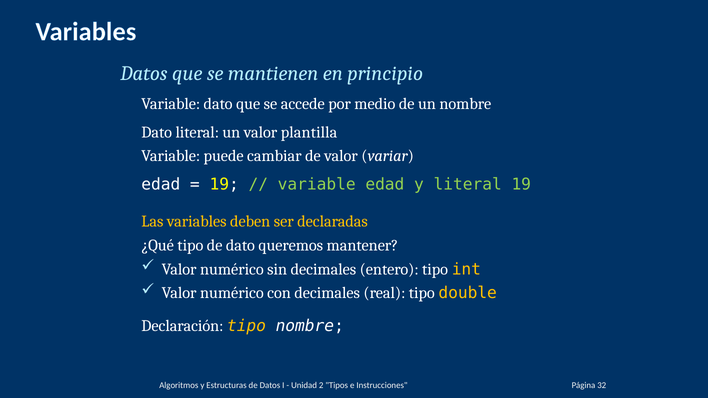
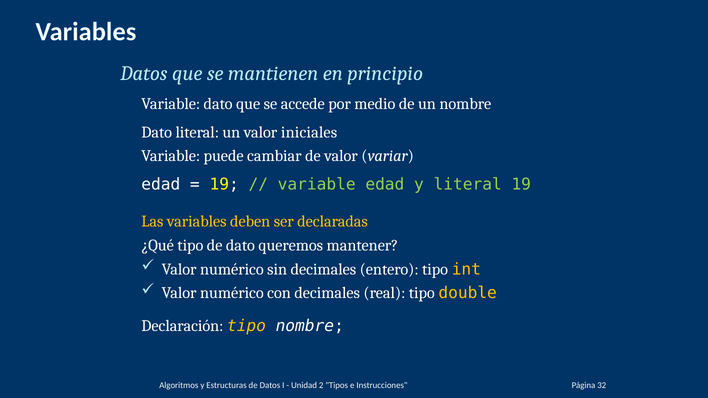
plantilla: plantilla -> iniciales
